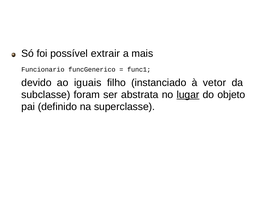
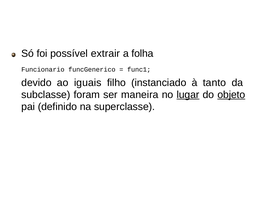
mais: mais -> folha
vetor: vetor -> tanto
abstrata: abstrata -> maneira
objeto underline: none -> present
